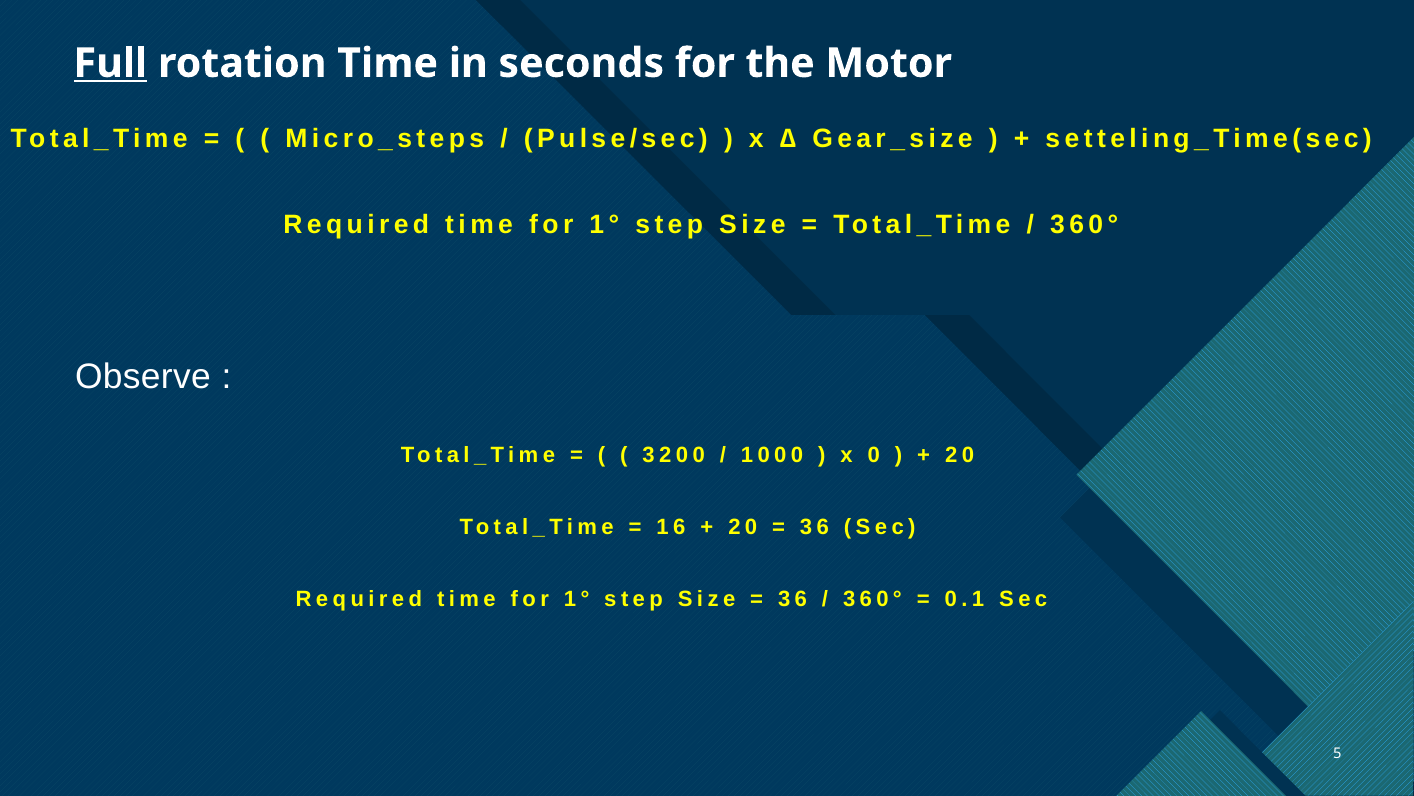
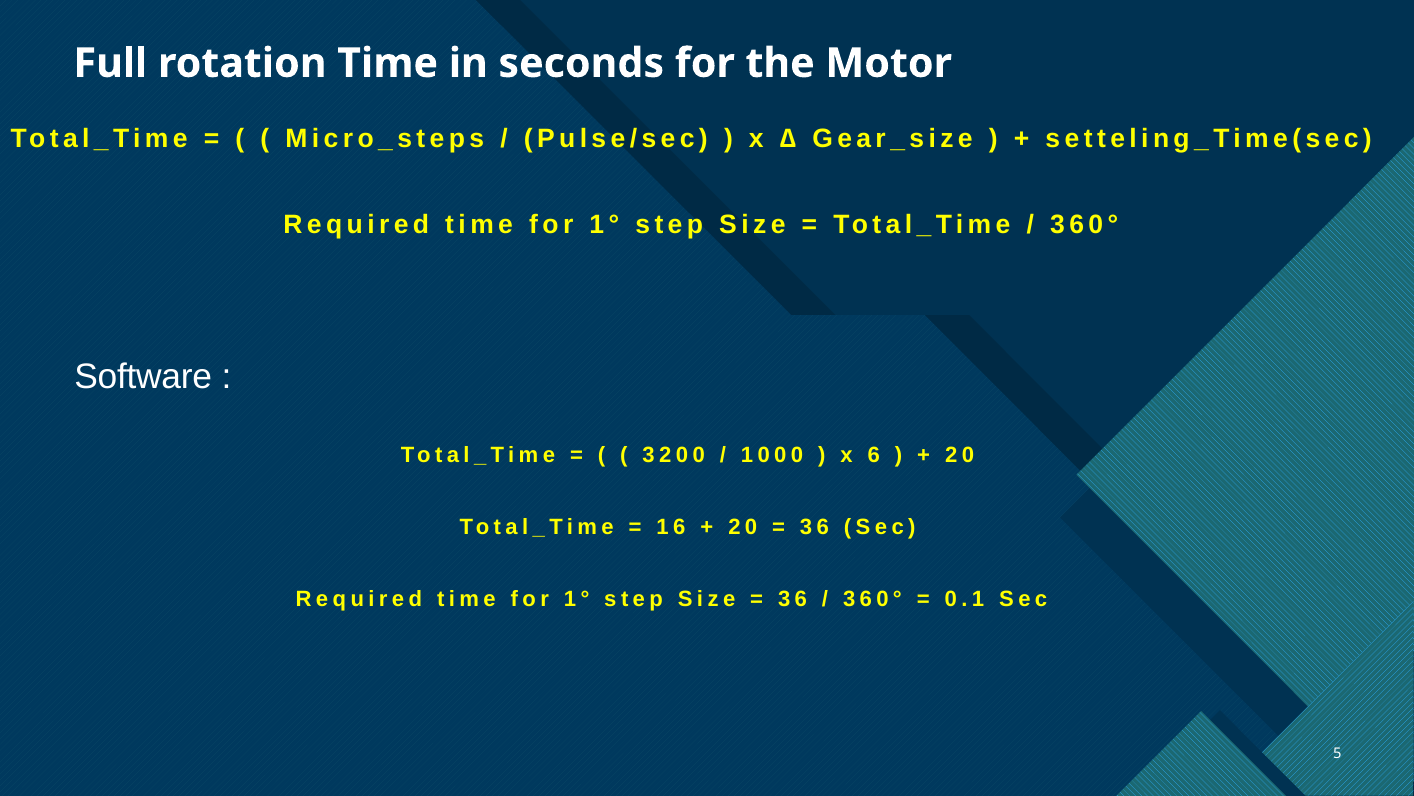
Full underline: present -> none
Observe: Observe -> Software
0: 0 -> 6
